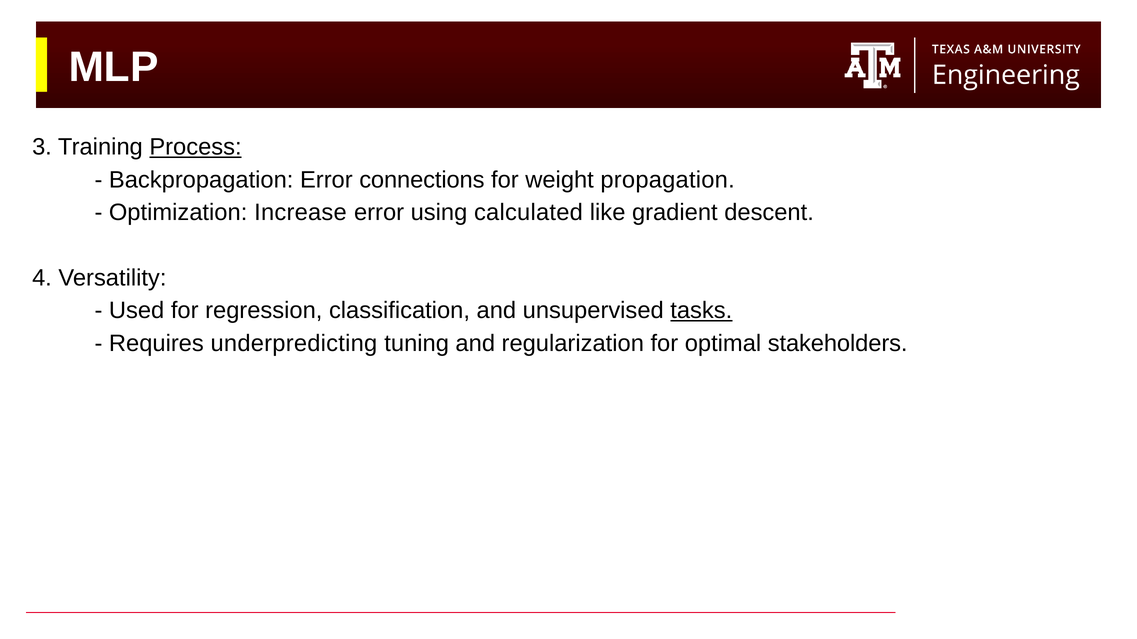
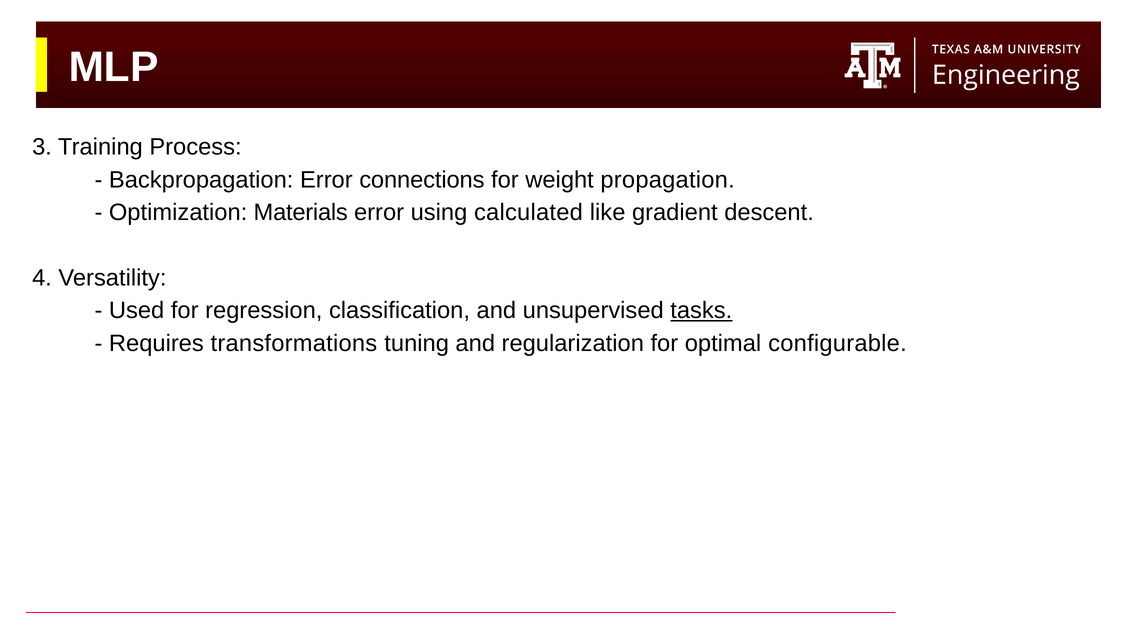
Process underline: present -> none
Increase: Increase -> Materials
underpredicting: underpredicting -> transformations
stakeholders: stakeholders -> configurable
